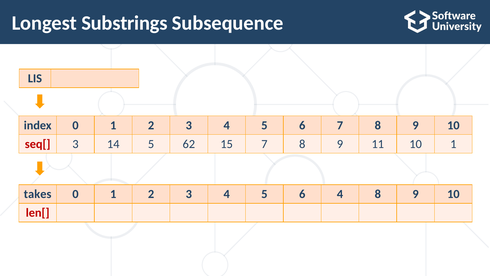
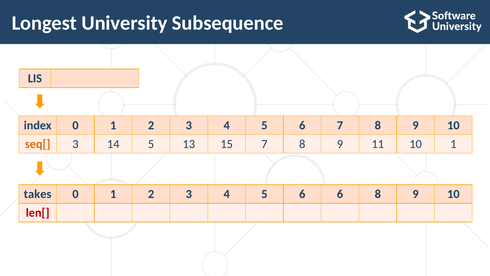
Substrings: Substrings -> University
seq[ colour: red -> orange
62: 62 -> 13
6 4: 4 -> 6
